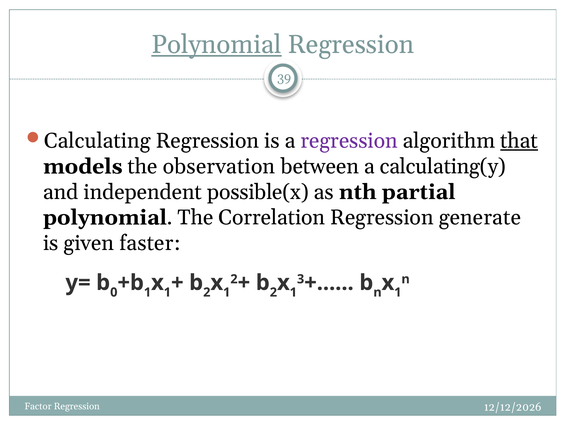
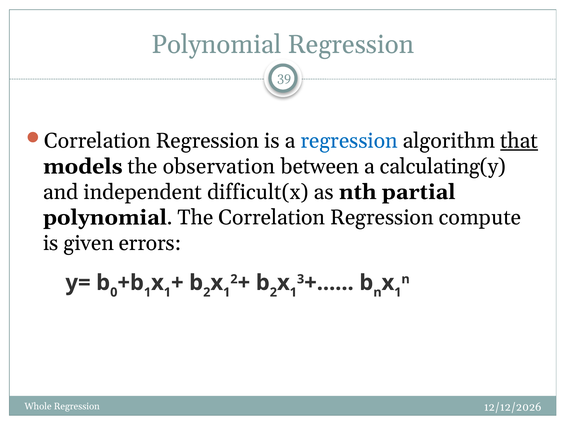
Polynomial at (216, 45) underline: present -> none
Calculating at (97, 141): Calculating -> Correlation
regression at (349, 141) colour: purple -> blue
possible(x: possible(x -> difficult(x
generate: generate -> compute
faster: faster -> errors
Factor: Factor -> Whole
